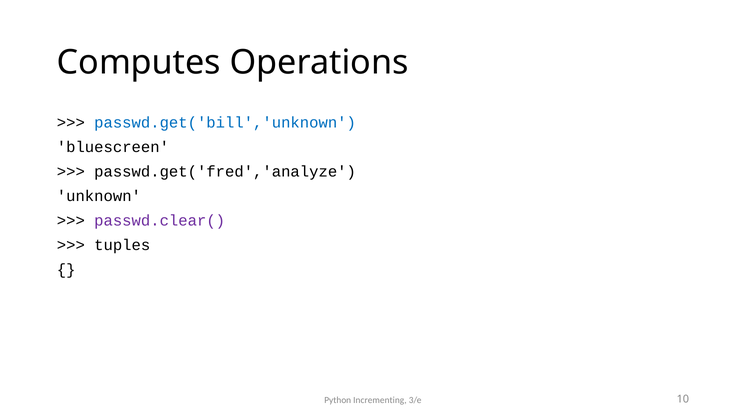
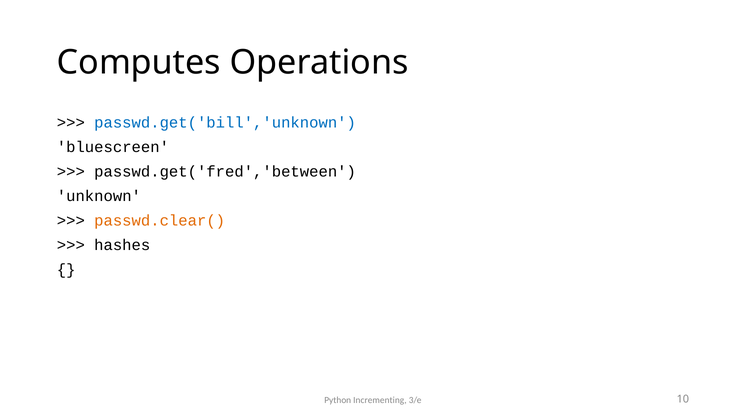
passwd.get('fred','analyze: passwd.get('fred','analyze -> passwd.get('fred','between
passwd.clear( colour: purple -> orange
tuples: tuples -> hashes
